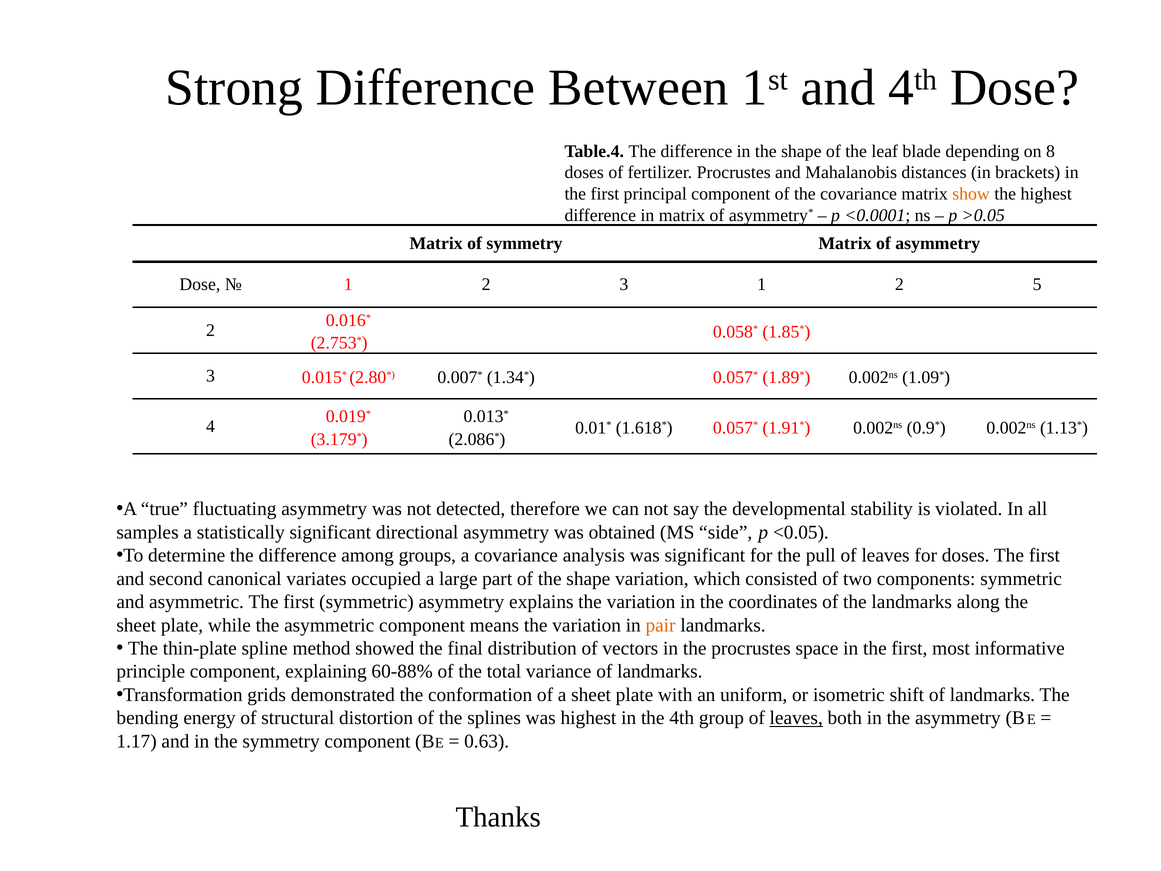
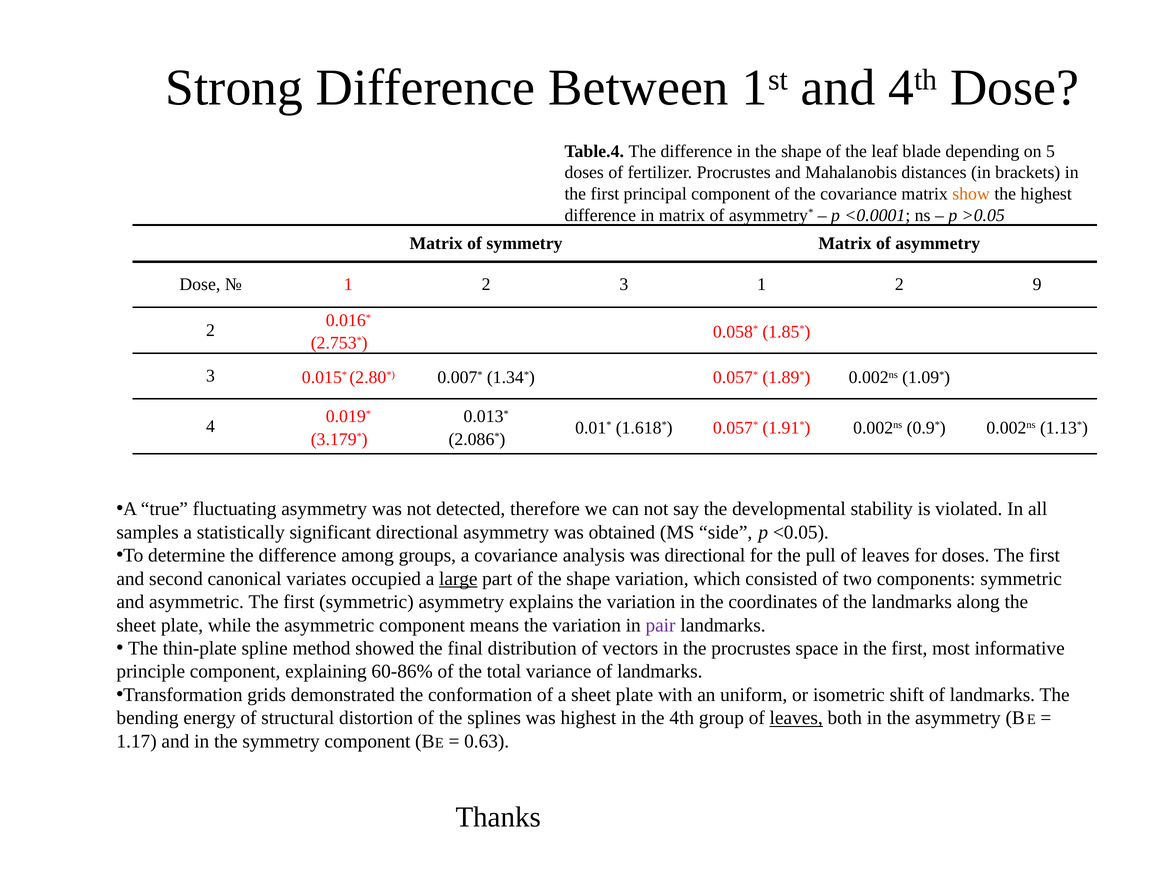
8: 8 -> 5
5: 5 -> 9
was significant: significant -> directional
large underline: none -> present
pair colour: orange -> purple
60-88%: 60-88% -> 60-86%
